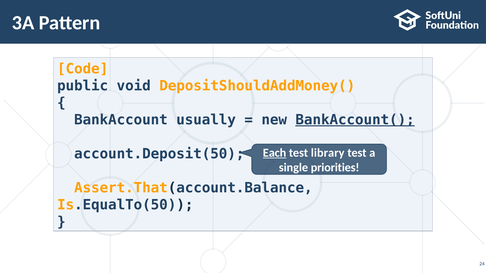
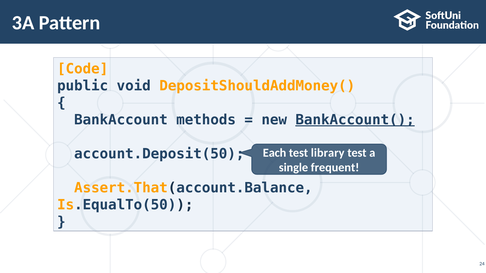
usually: usually -> methods
Each underline: present -> none
priorities: priorities -> frequent
